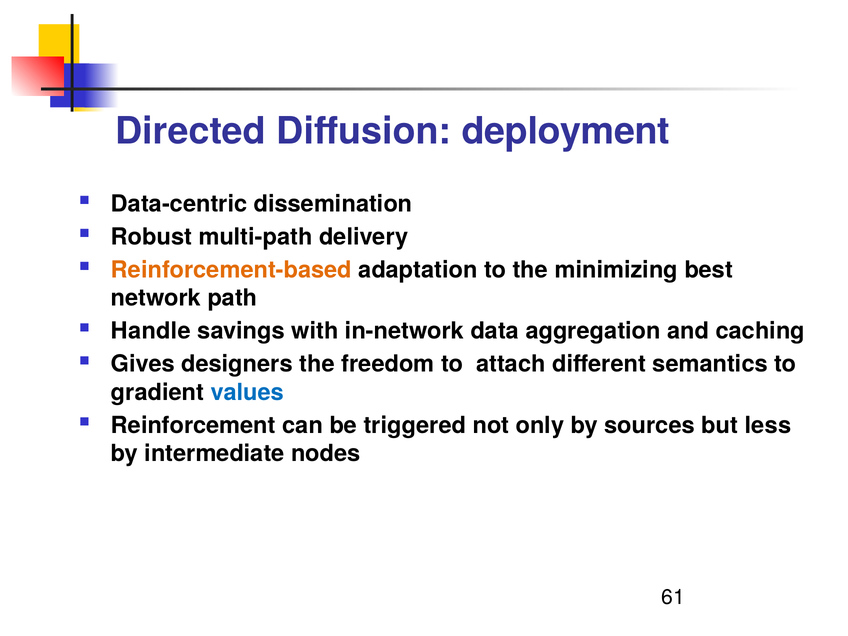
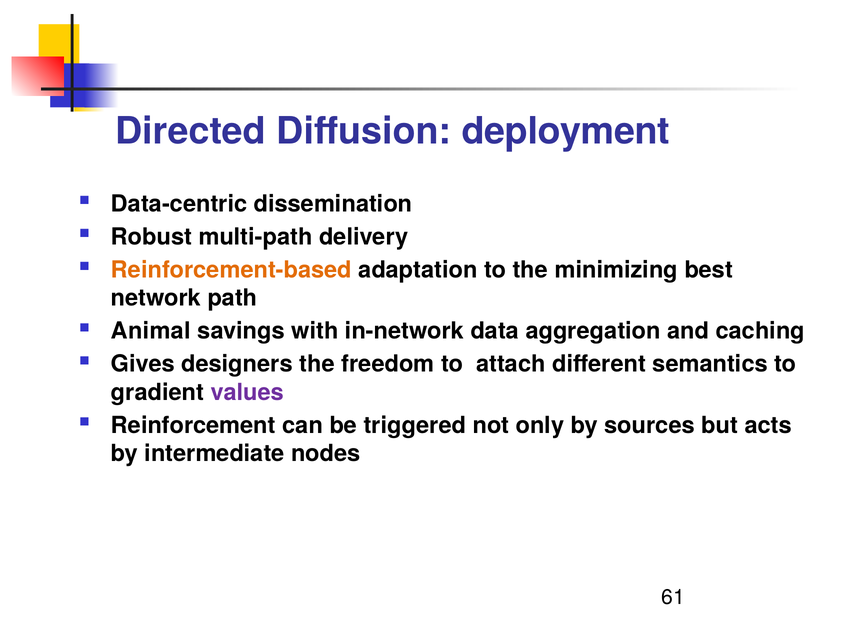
Handle: Handle -> Animal
values colour: blue -> purple
less: less -> acts
